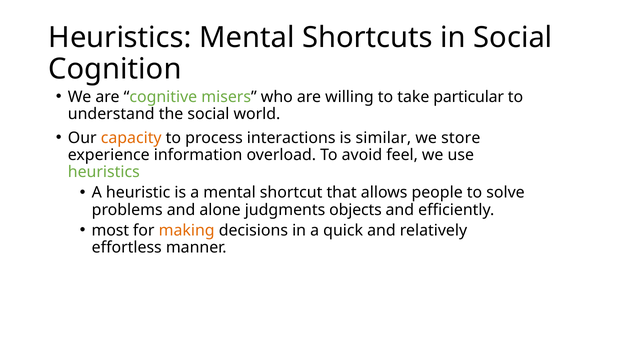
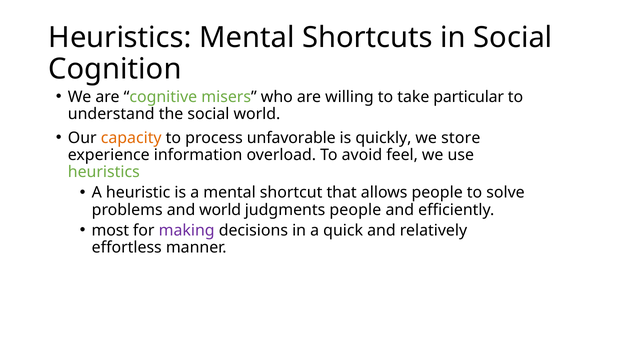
interactions: interactions -> unfavorable
similar: similar -> quickly
and alone: alone -> world
judgments objects: objects -> people
making colour: orange -> purple
